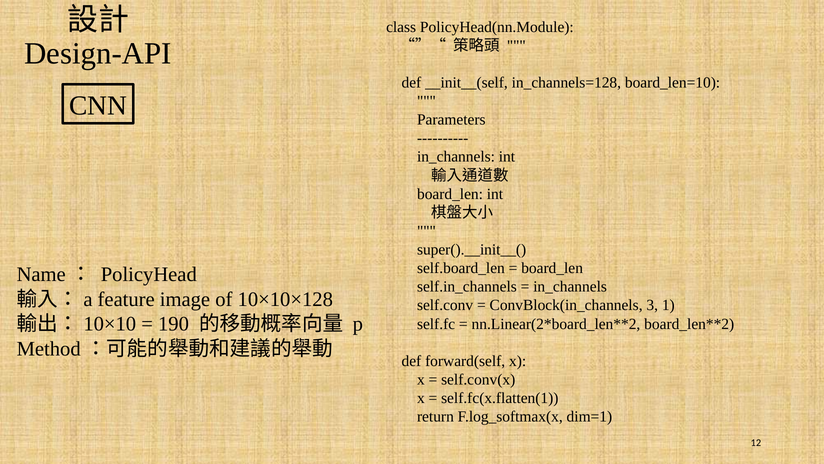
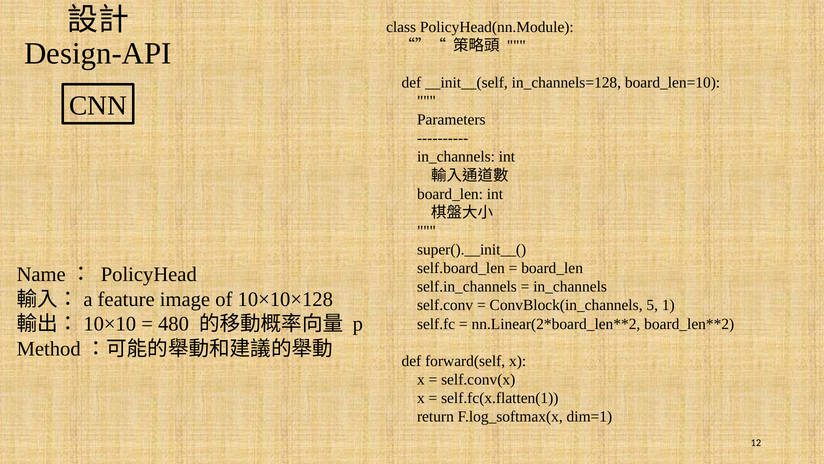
3: 3 -> 5
190: 190 -> 480
